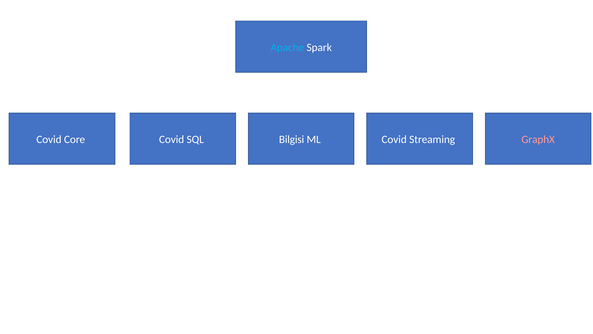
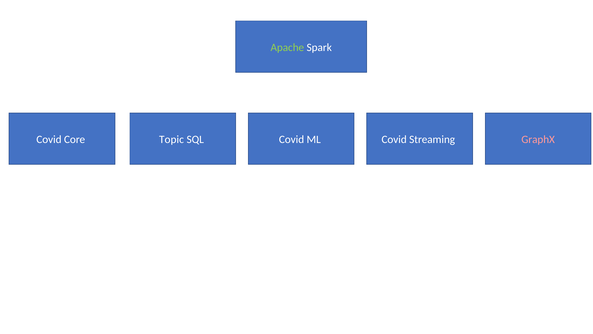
Apache colour: light blue -> light green
Core Covid: Covid -> Topic
SQL Bilgisi: Bilgisi -> Covid
